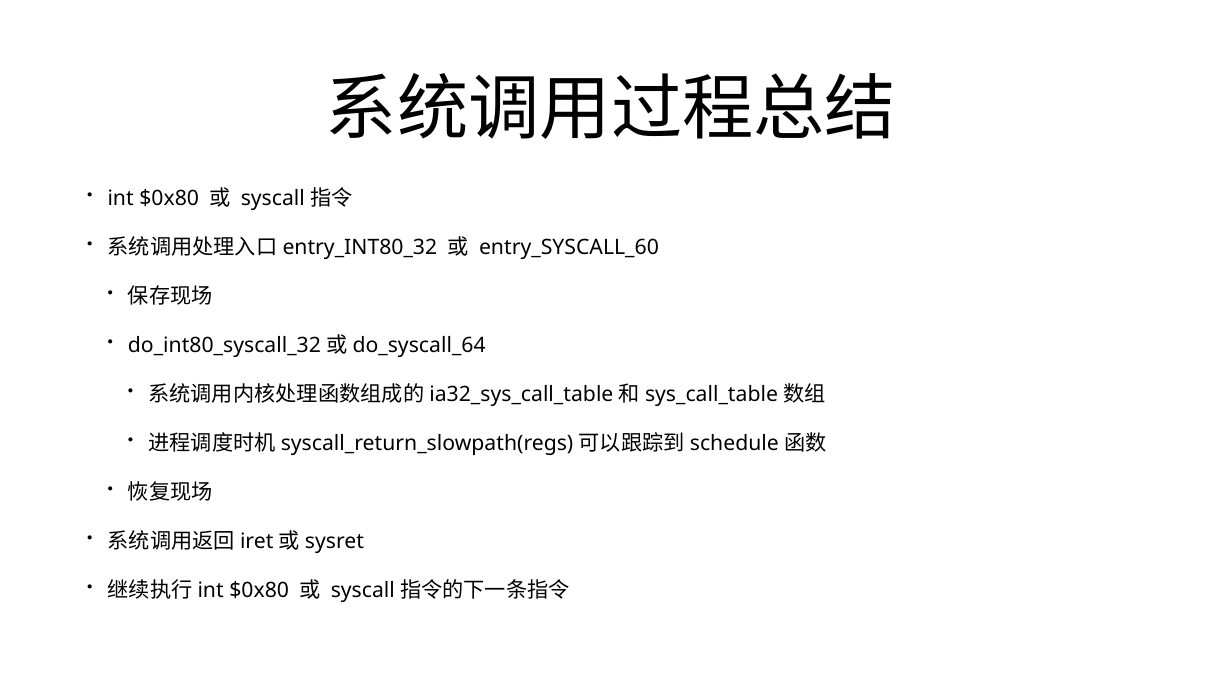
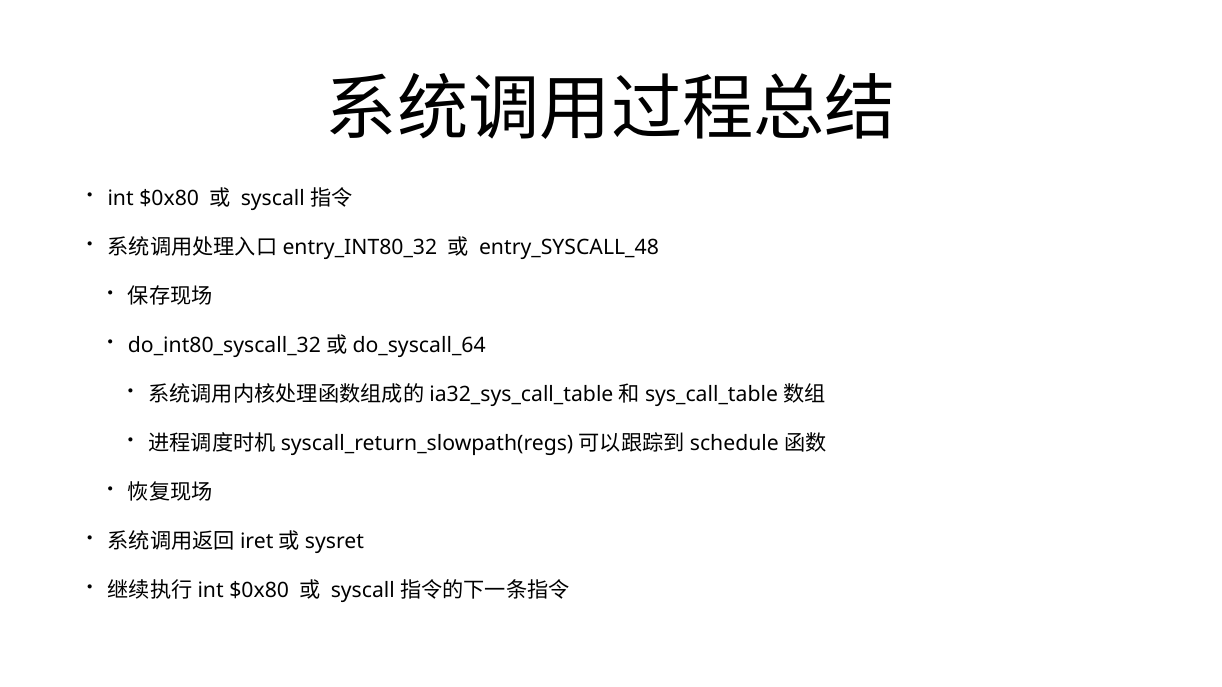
entry_SYSCALL_60: entry_SYSCALL_60 -> entry_SYSCALL_48
